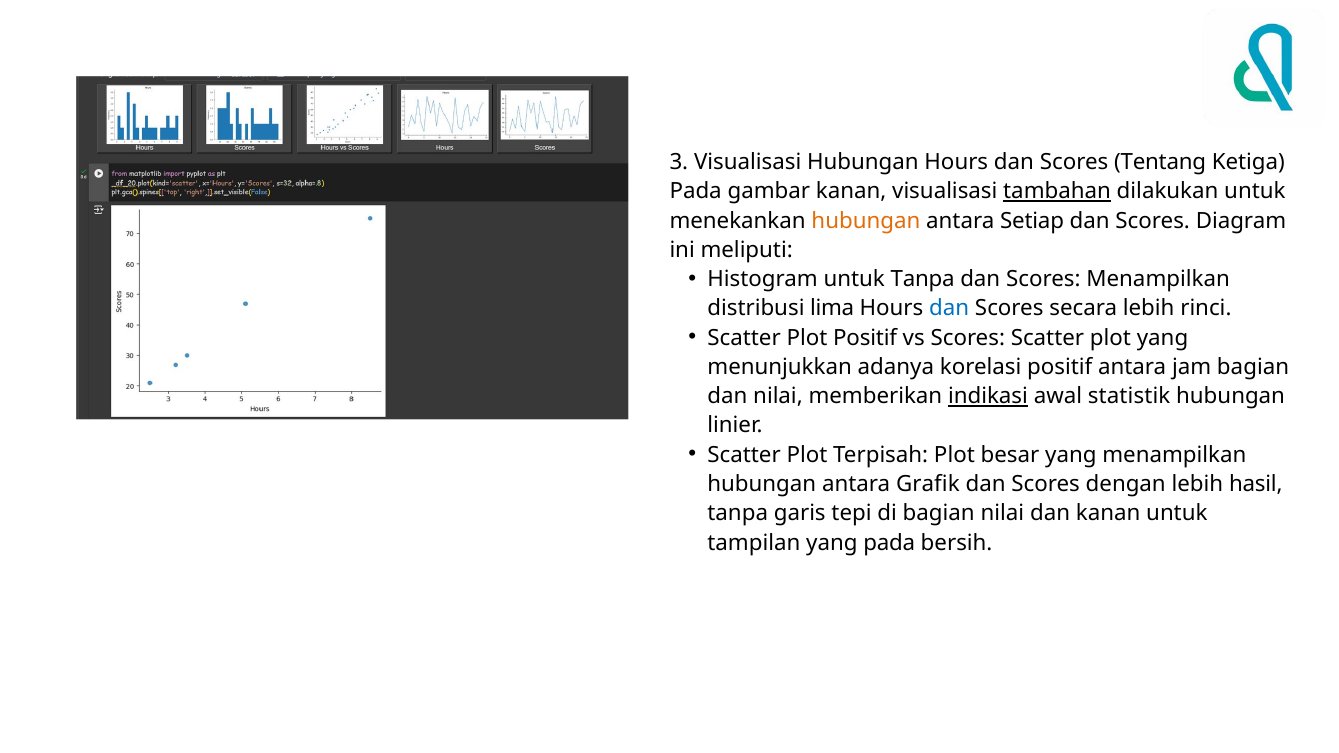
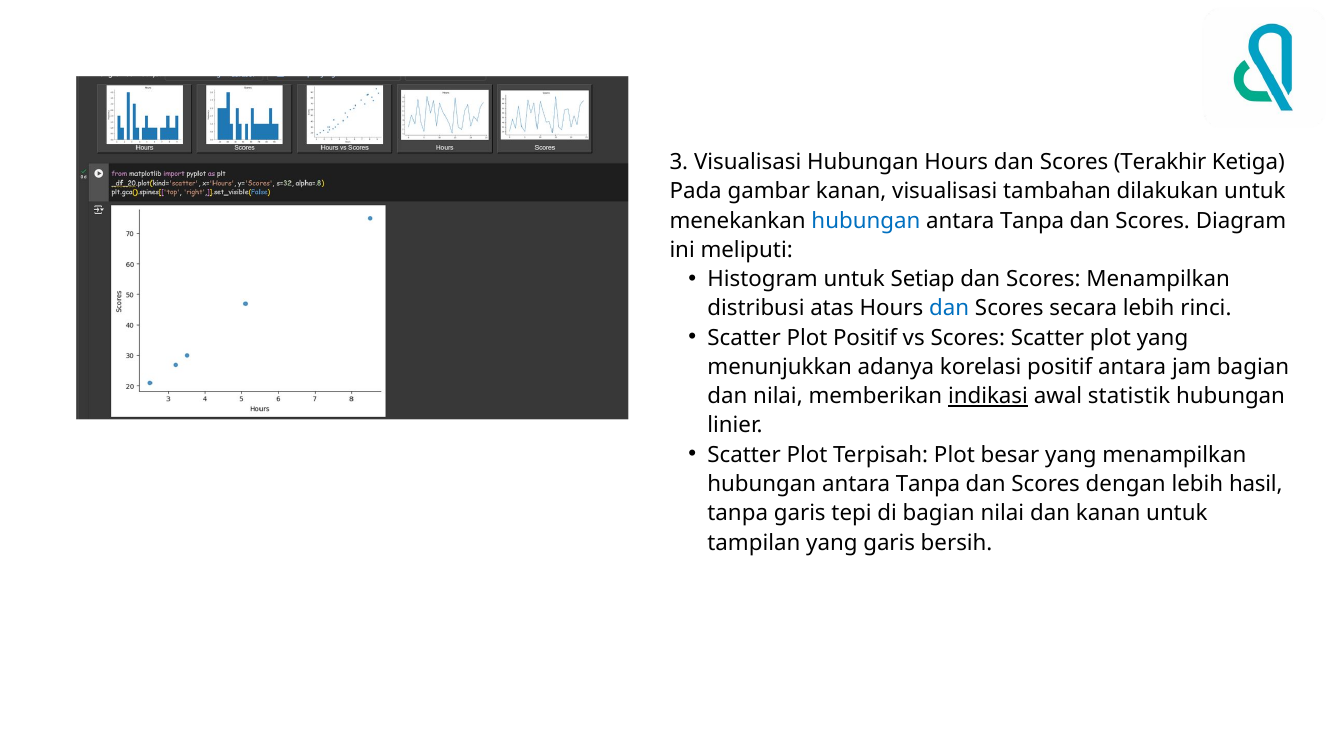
Tentang: Tentang -> Terakhir
tambahan underline: present -> none
hubungan at (866, 221) colour: orange -> blue
Setiap at (1032, 221): Setiap -> Tanpa
untuk Tanpa: Tanpa -> Setiap
lima: lima -> atas
Grafik at (928, 484): Grafik -> Tanpa
yang pada: pada -> garis
